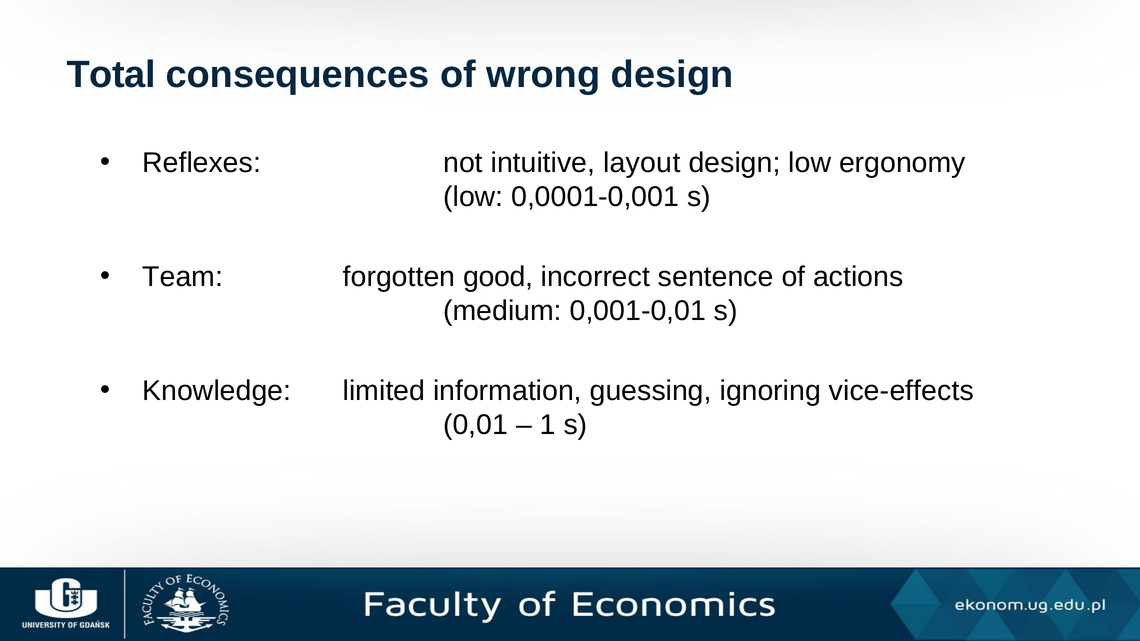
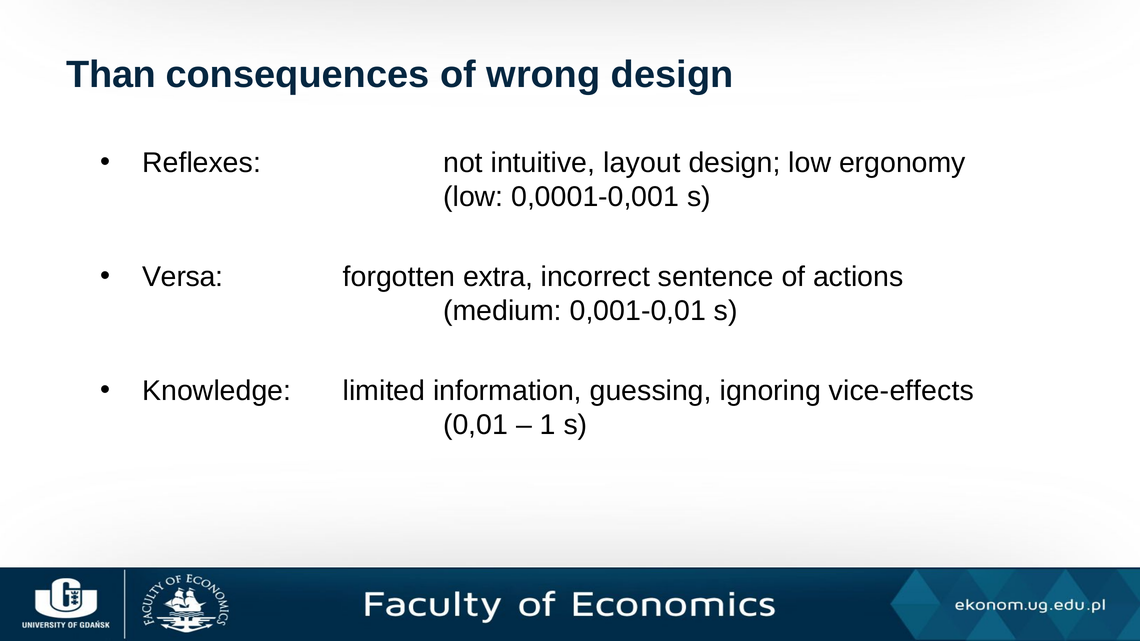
Total: Total -> Than
Team: Team -> Versa
good: good -> extra
